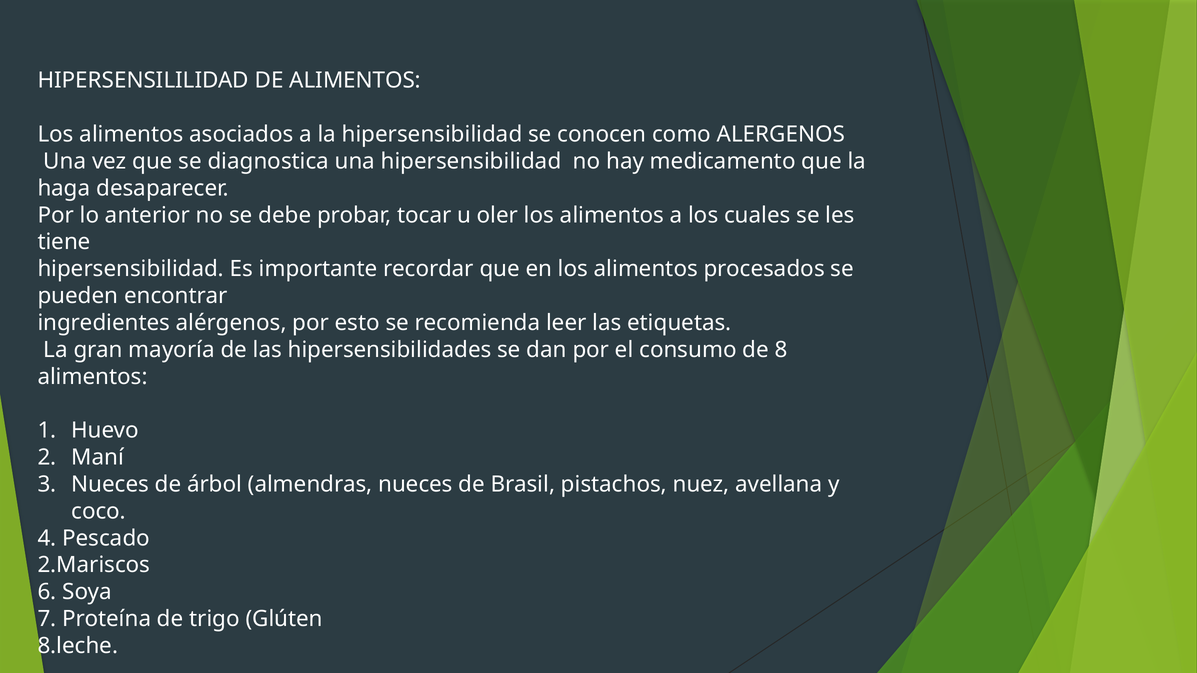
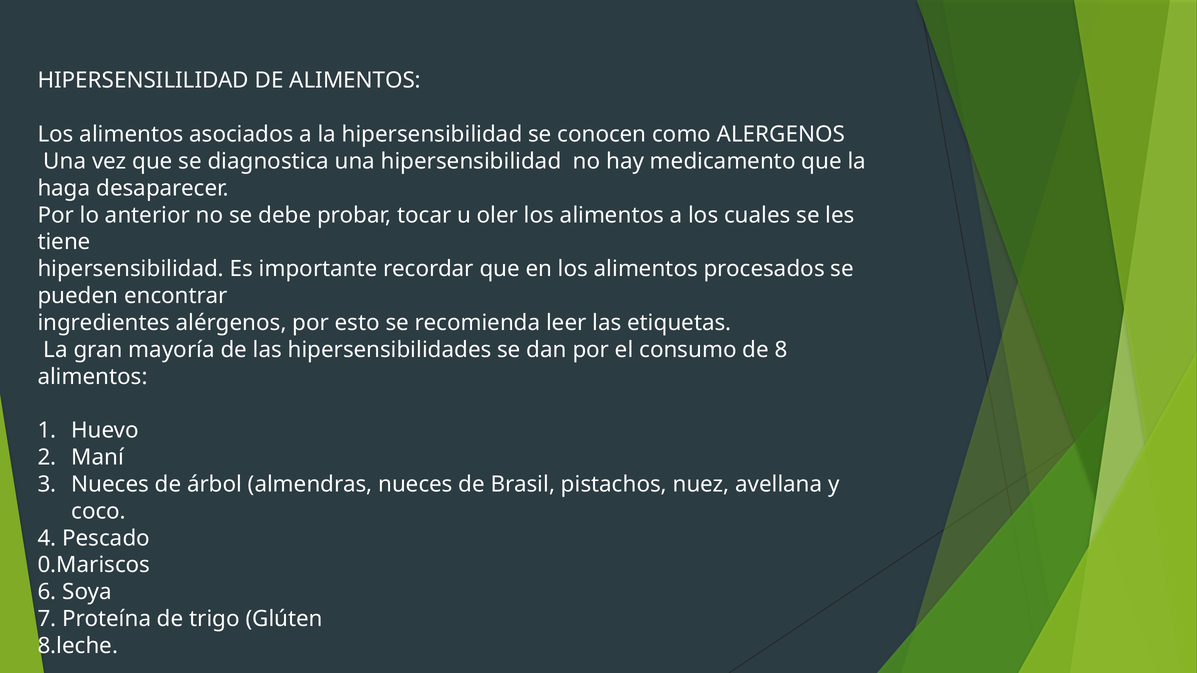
2.Mariscos: 2.Mariscos -> 0.Mariscos
